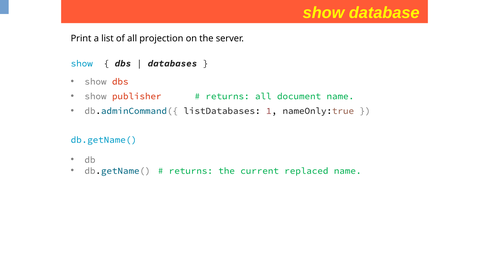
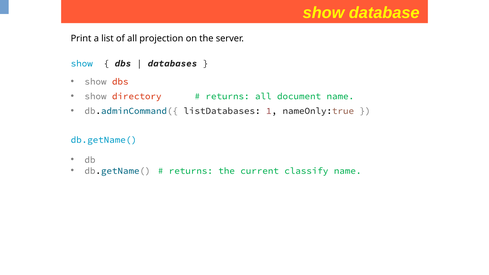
publisher: publisher -> directory
replaced: replaced -> classify
